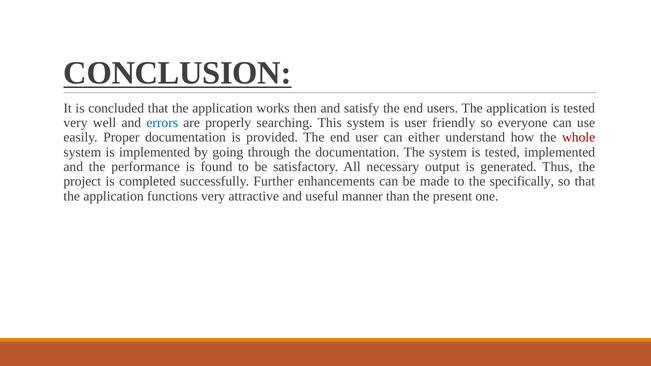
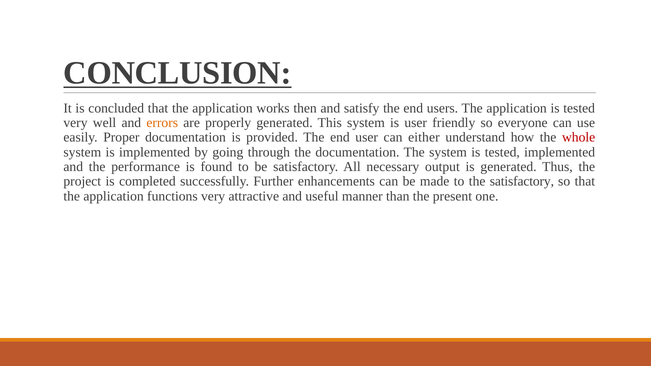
errors colour: blue -> orange
properly searching: searching -> generated
the specifically: specifically -> satisfactory
